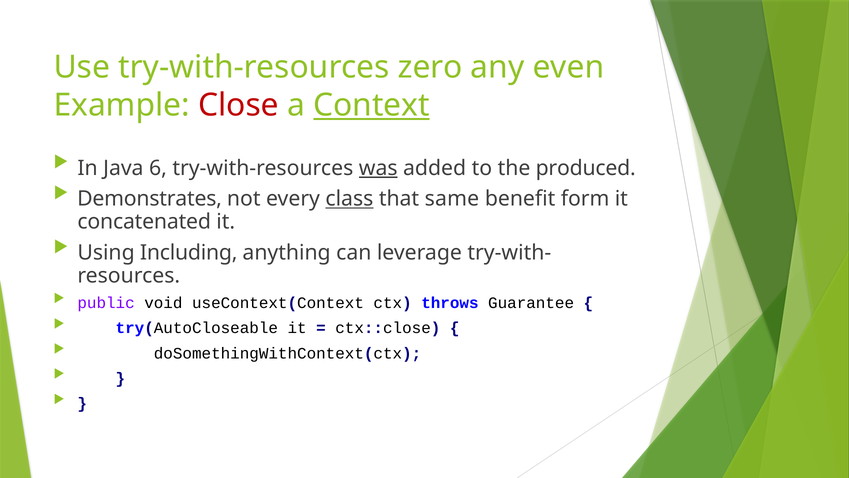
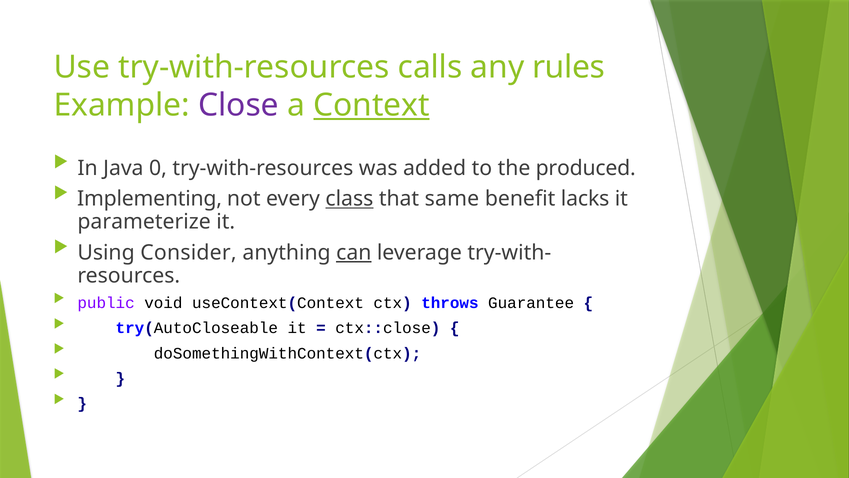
zero: zero -> calls
even: even -> rules
Close colour: red -> purple
6: 6 -> 0
was underline: present -> none
Demonstrates: Demonstrates -> Implementing
form: form -> lacks
concatenated: concatenated -> parameterize
Including: Including -> Consider
can underline: none -> present
